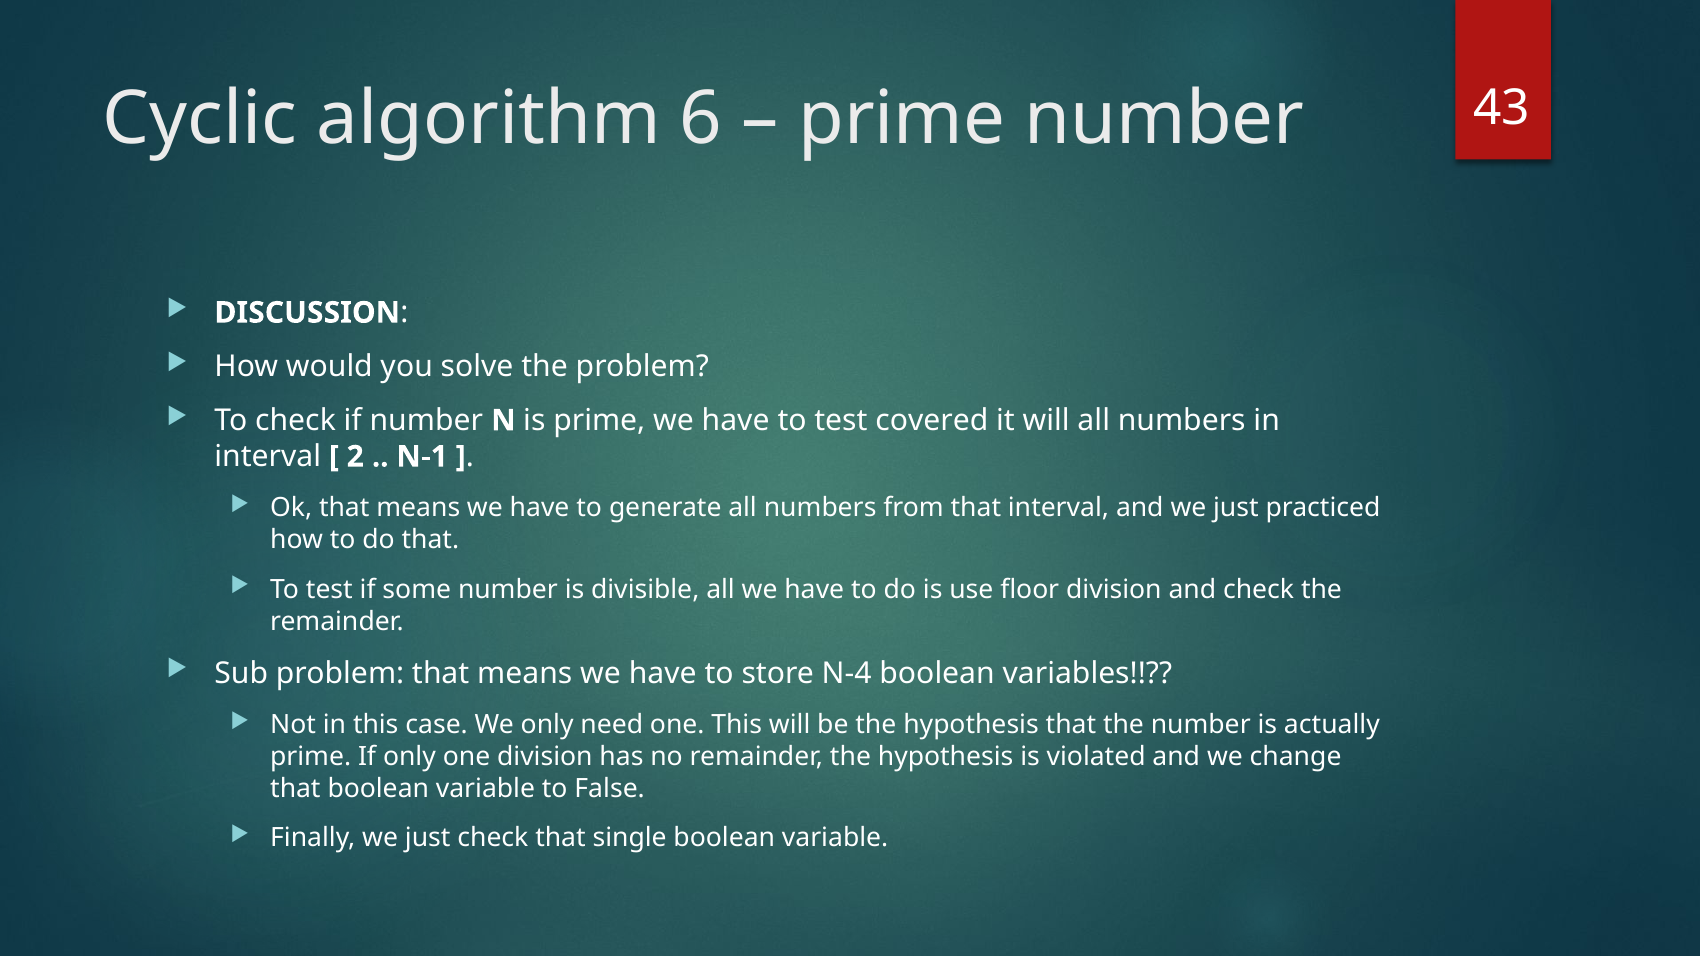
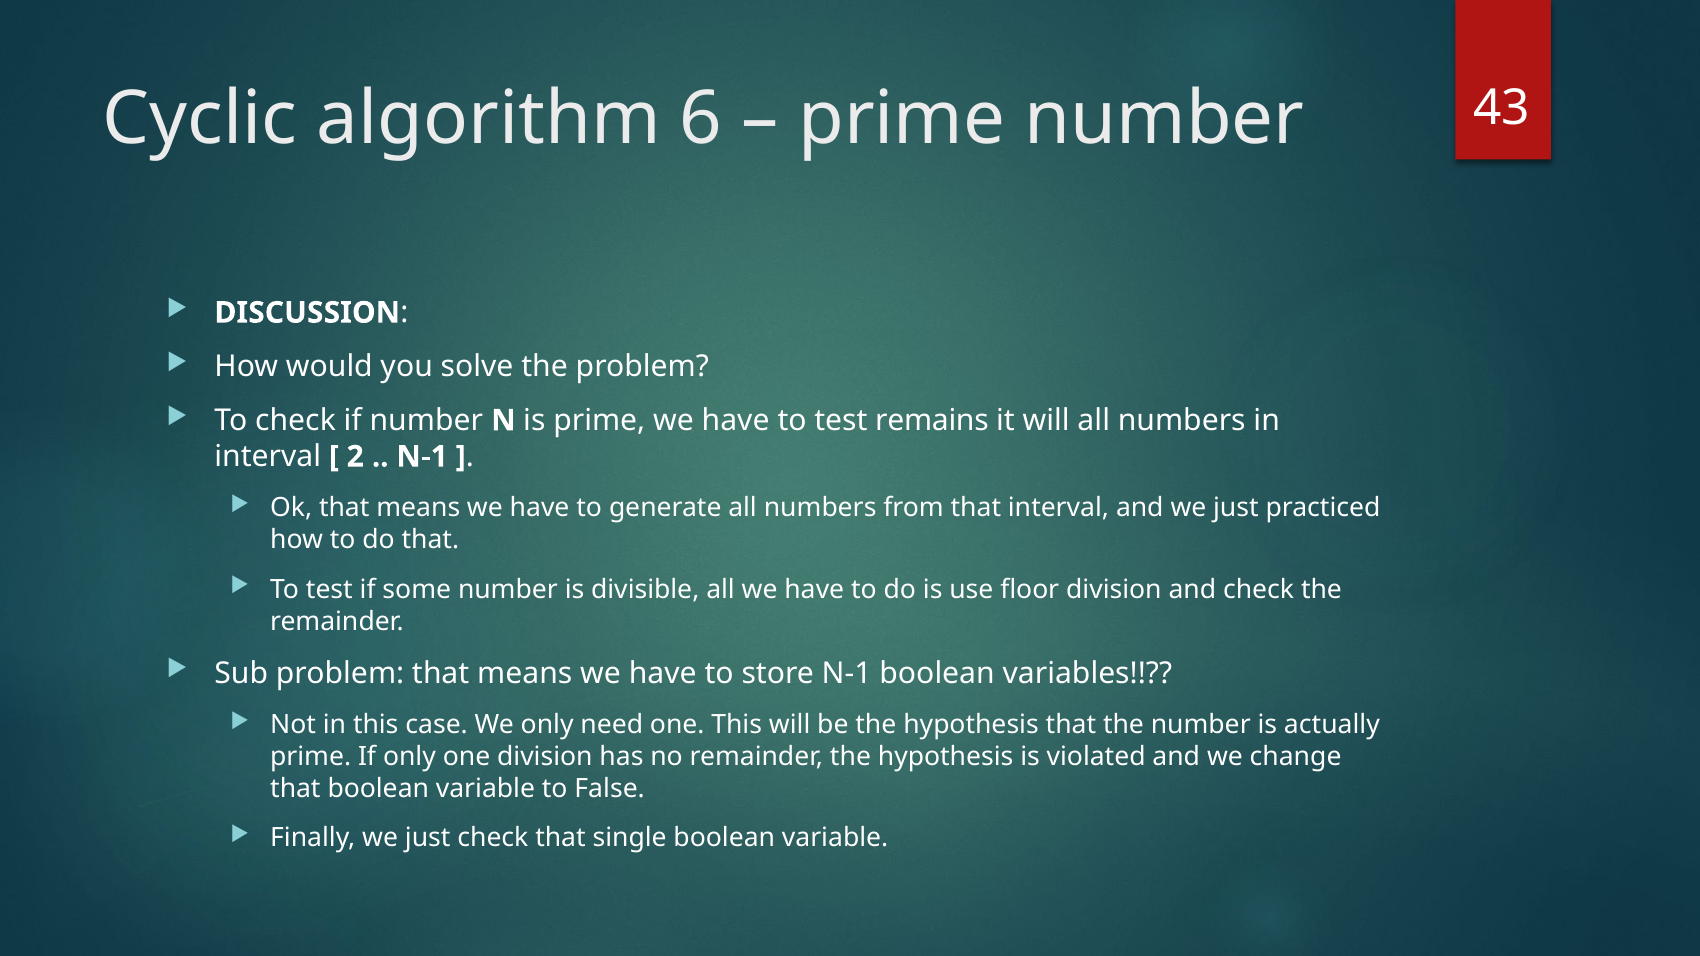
covered: covered -> remains
store N-4: N-4 -> N-1
